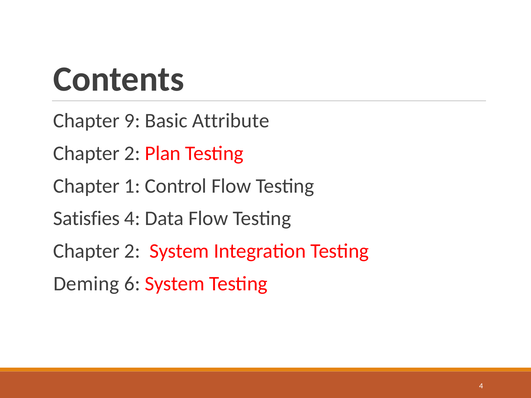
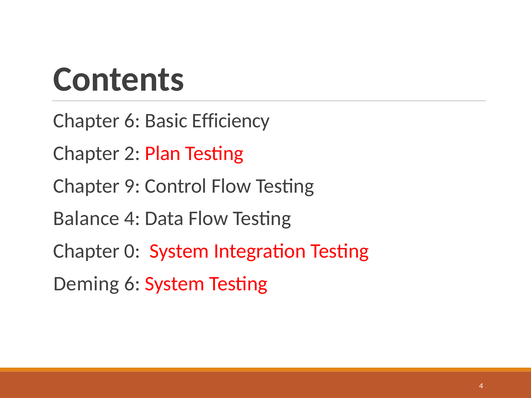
Chapter 9: 9 -> 6
Attribute: Attribute -> Efficiency
1: 1 -> 9
Satisfies: Satisfies -> Balance
2 at (132, 251): 2 -> 0
